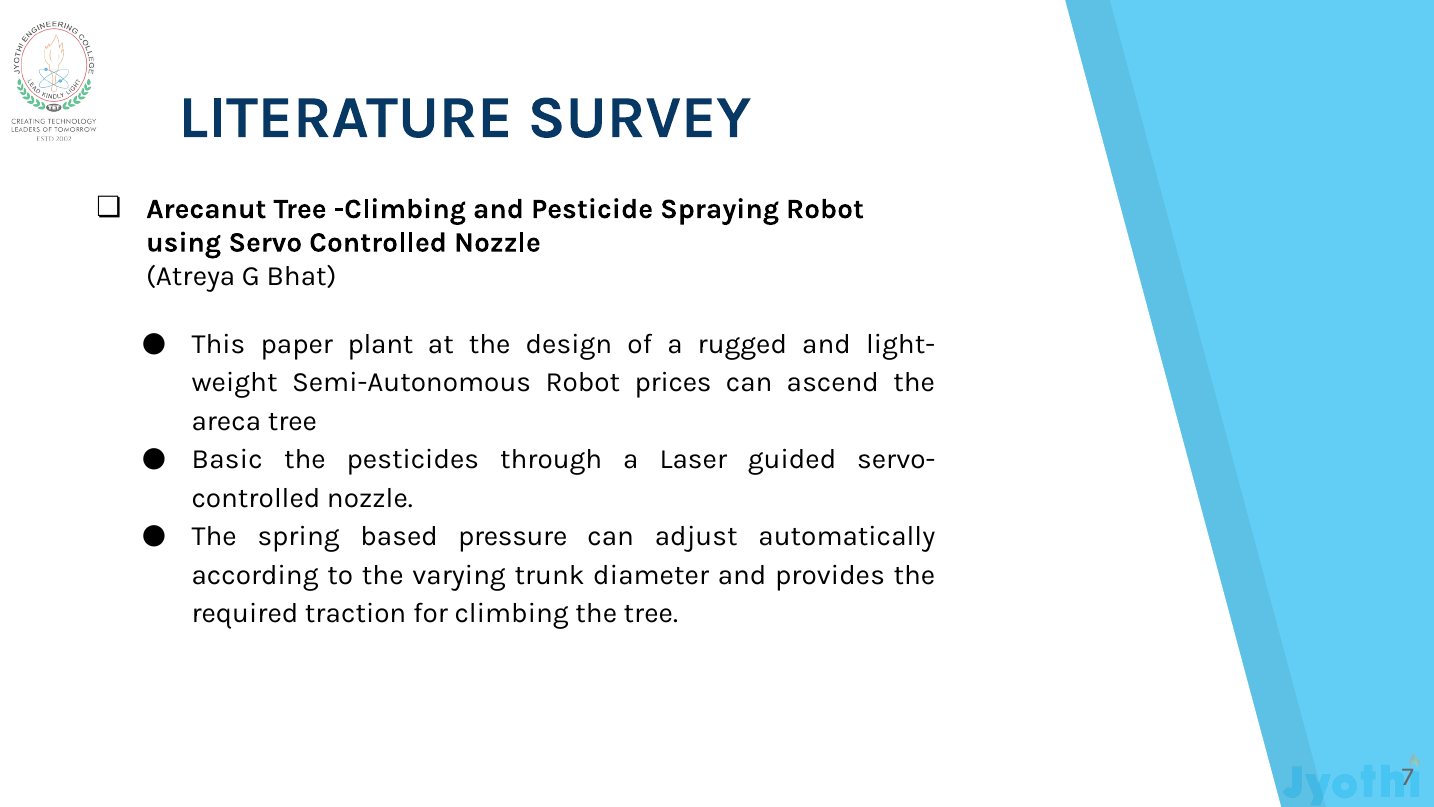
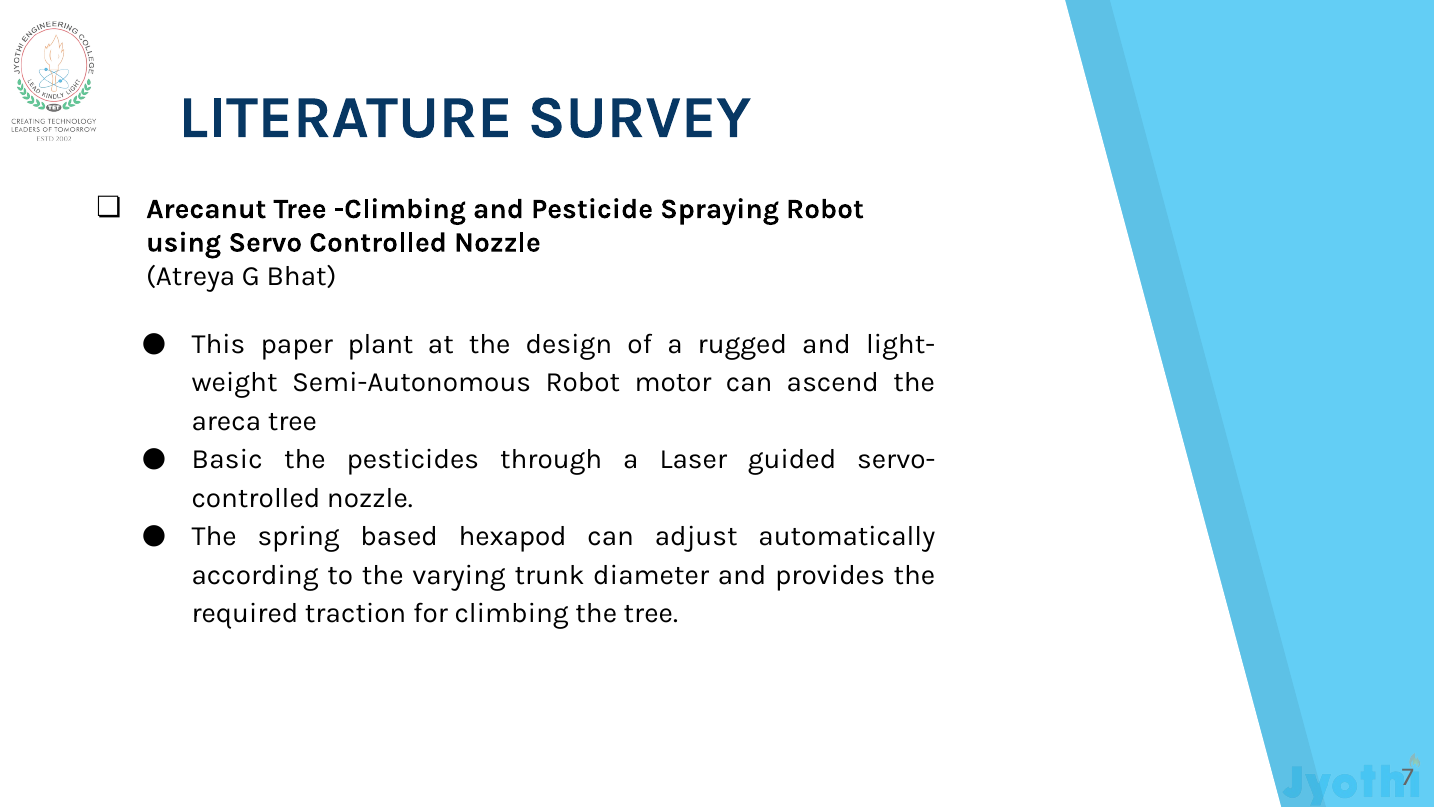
prices: prices -> motor
pressure: pressure -> hexapod
